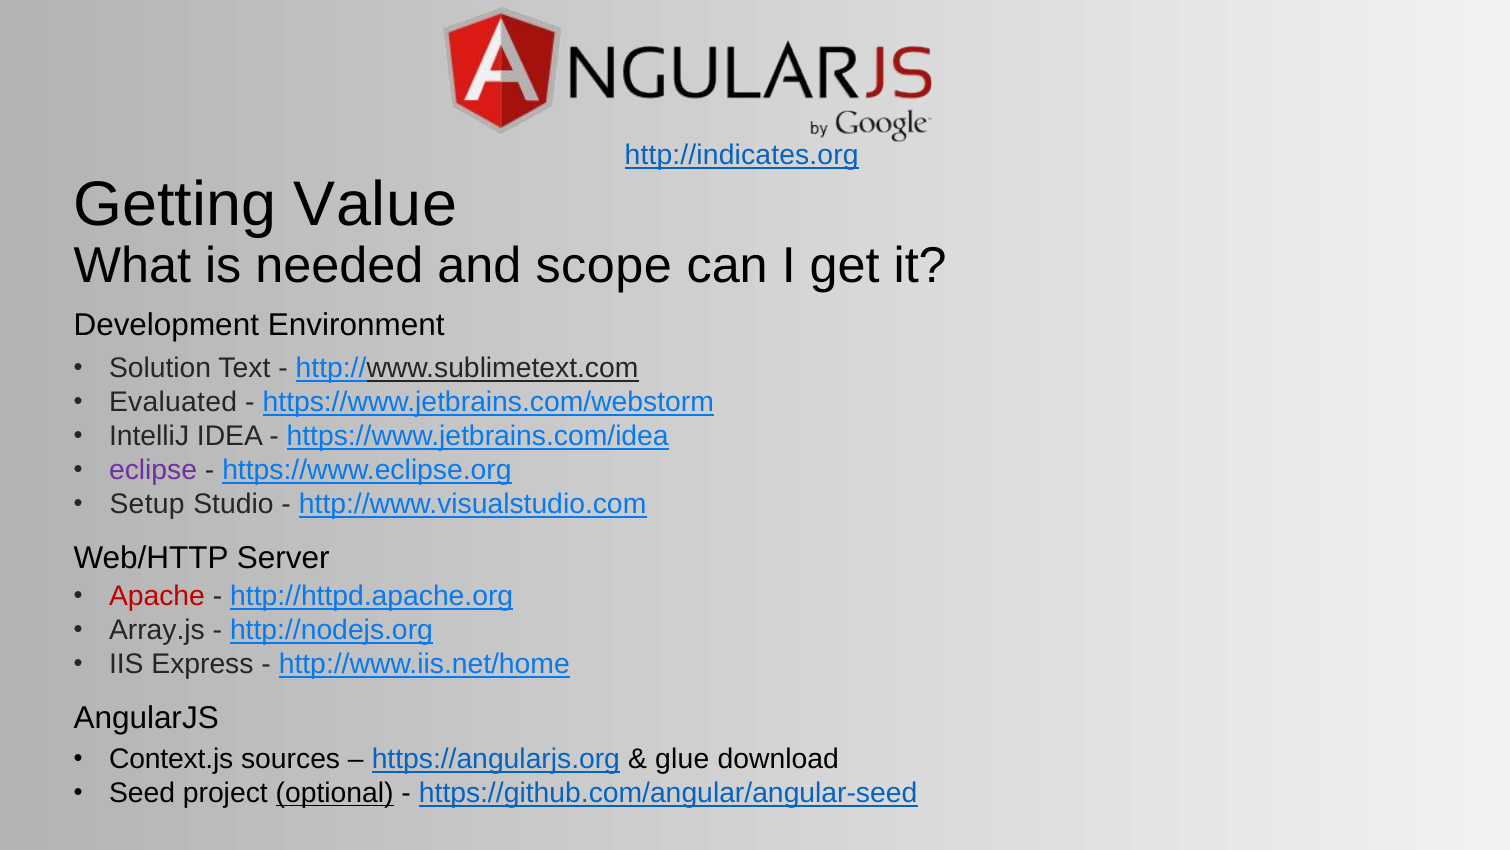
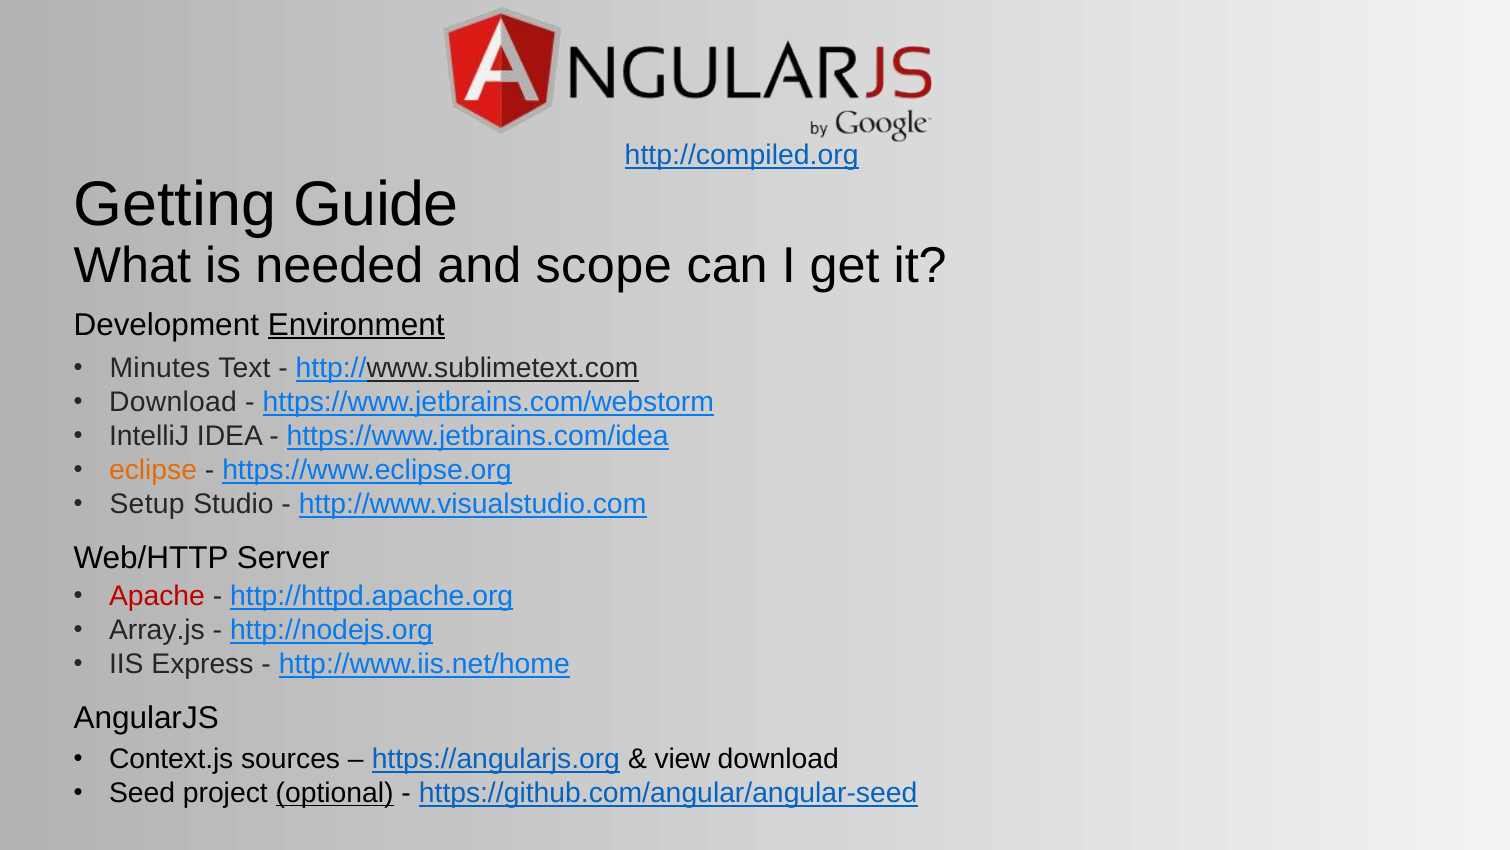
http://indicates.org: http://indicates.org -> http://compiled.org
Value: Value -> Guide
Environment underline: none -> present
Solution: Solution -> Minutes
Evaluated at (173, 402): Evaluated -> Download
eclipse colour: purple -> orange
glue: glue -> view
